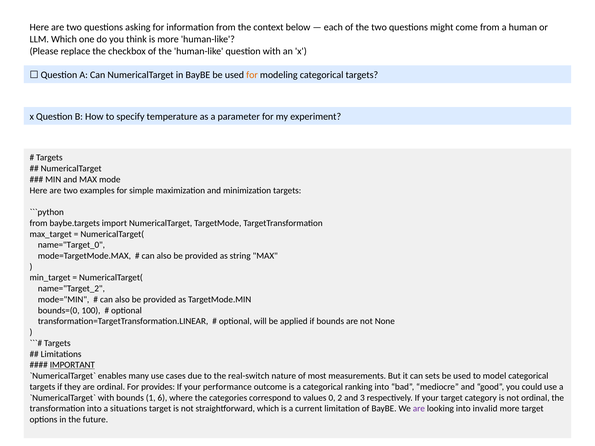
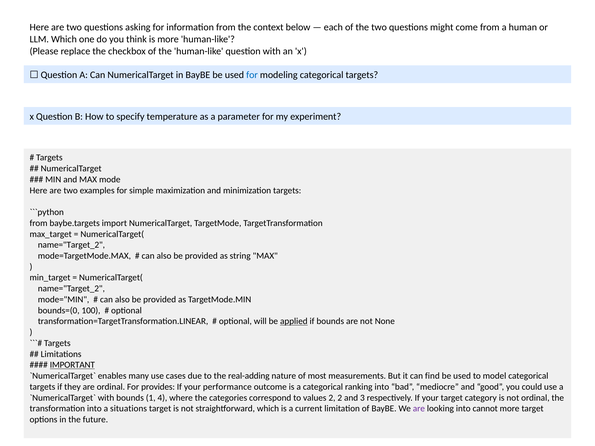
for at (252, 75) colour: orange -> blue
name="Target_0 at (71, 245): name="Target_0 -> name="Target_2
applied underline: none -> present
real-switch: real-switch -> real-adding
sets: sets -> find
6: 6 -> 4
values 0: 0 -> 2
invalid: invalid -> cannot
